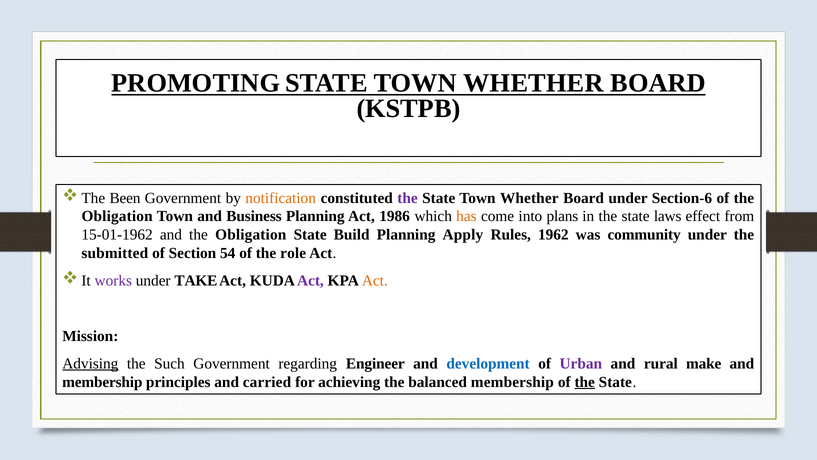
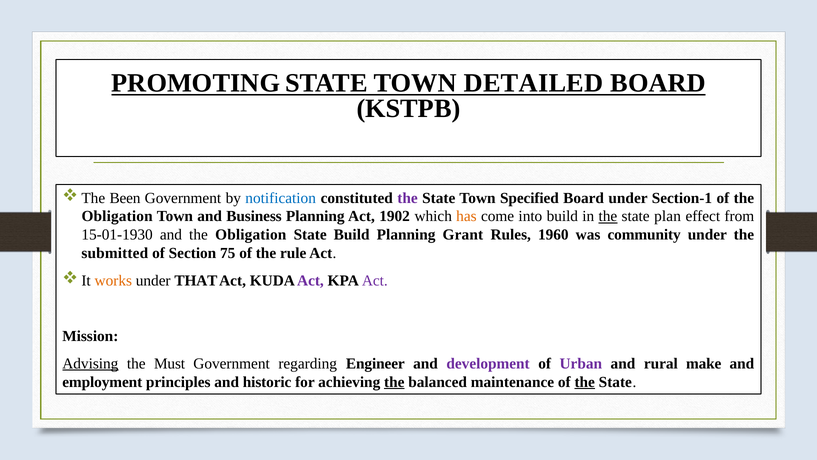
WHETHER at (534, 83): WHETHER -> DETAILED
notification colour: orange -> blue
Whether at (529, 198): Whether -> Specified
Section-6: Section-6 -> Section-1
1986: 1986 -> 1902
into plans: plans -> build
the at (608, 216) underline: none -> present
laws: laws -> plan
15-01-1962: 15-01-1962 -> 15-01-1930
Apply: Apply -> Grant
1962: 1962 -> 1960
54: 54 -> 75
role: role -> rule
works colour: purple -> orange
TAKE: TAKE -> THAT
Act at (375, 281) colour: orange -> purple
Such: Such -> Must
development colour: blue -> purple
membership at (102, 382): membership -> employment
carried: carried -> historic
the at (394, 382) underline: none -> present
balanced membership: membership -> maintenance
